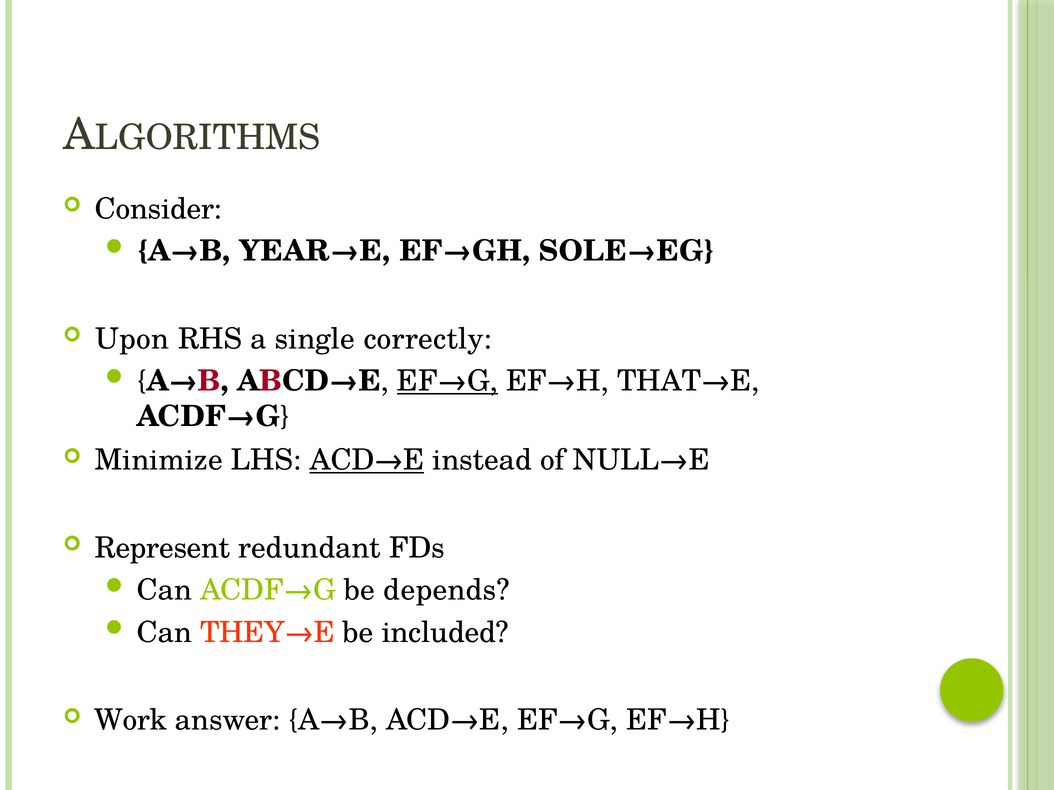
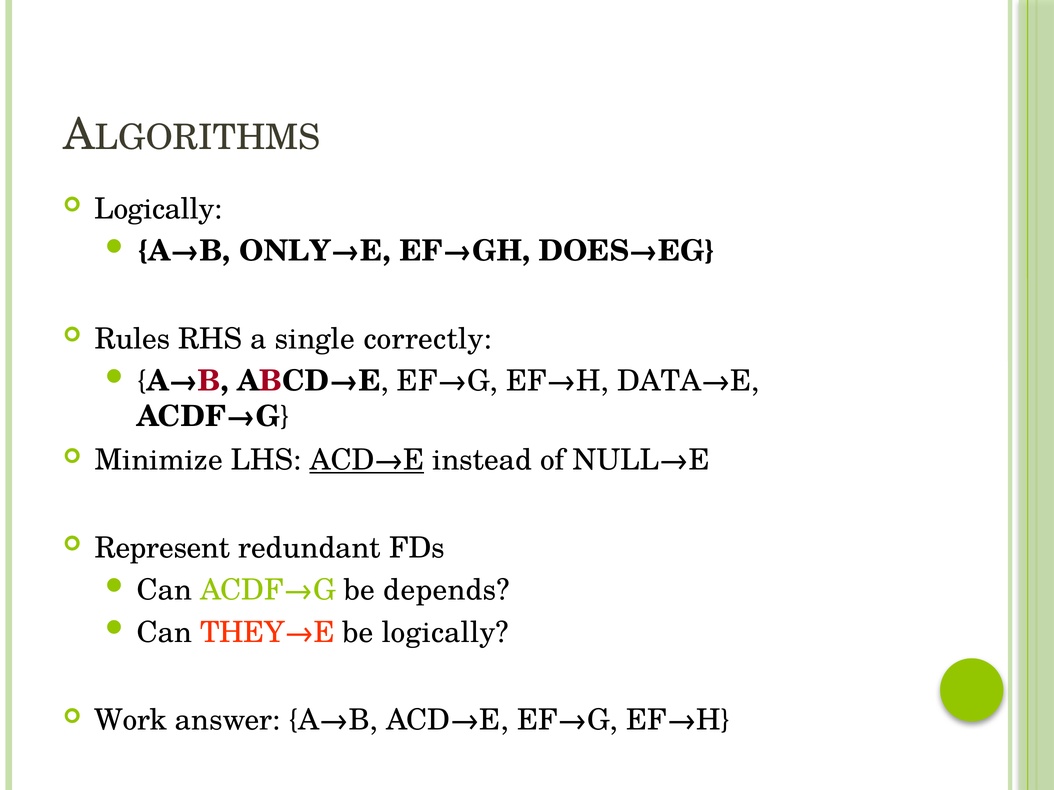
Consider at (158, 209): Consider -> Logically
YEAR→E: YEAR→E -> ONLY→E
SOLE→EG: SOLE→EG -> DOES→EG
Upon: Upon -> Rules
EF→G at (448, 381) underline: present -> none
THAT→E: THAT→E -> DATA→E
be included: included -> logically
